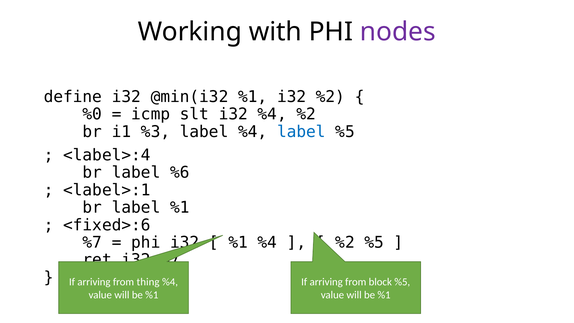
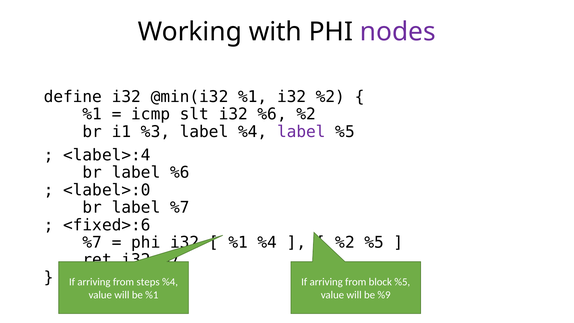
%0 at (92, 114): %0 -> %1
i32 %4: %4 -> %6
label at (301, 132) colour: blue -> purple
<label>:1: <label>:1 -> <label>:0
label %1: %1 -> %7
thing: thing -> steps
%1 at (384, 295): %1 -> %9
